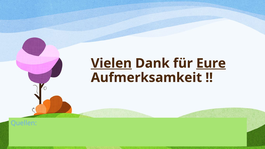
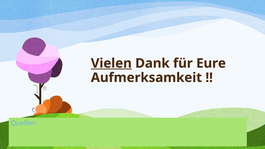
Eure underline: present -> none
